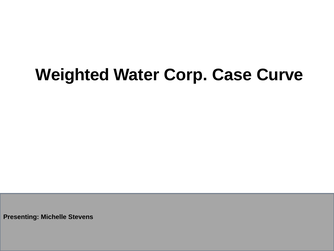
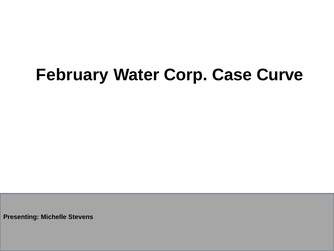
Weighted: Weighted -> February
